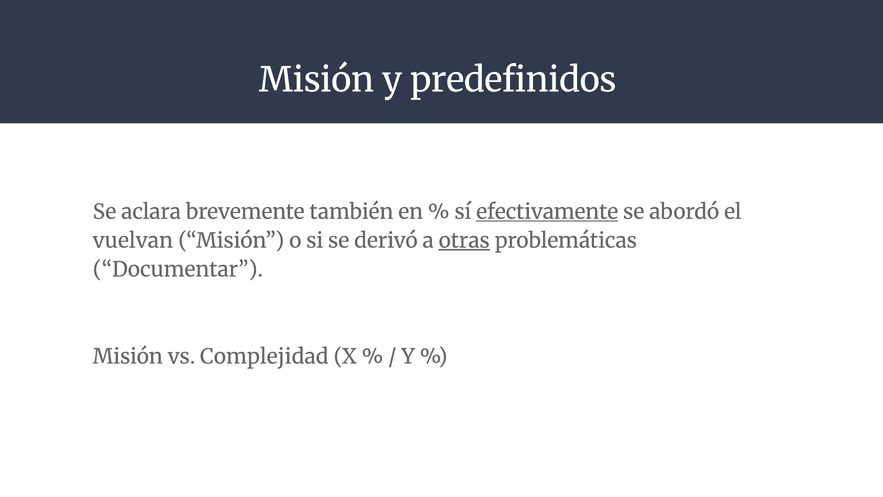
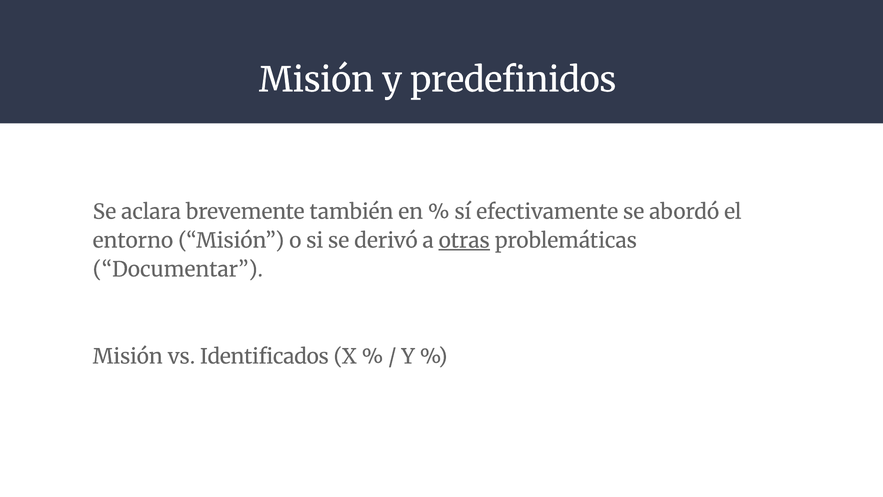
efectivamente underline: present -> none
vuelvan: vuelvan -> entorno
Complejidad: Complejidad -> Identificados
